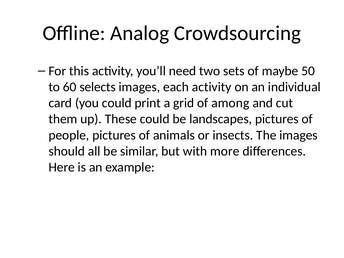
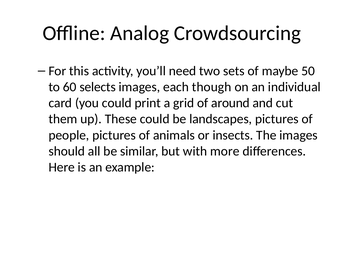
each activity: activity -> though
among: among -> around
